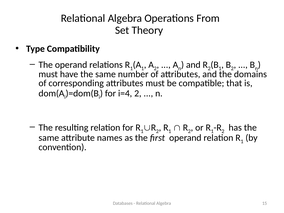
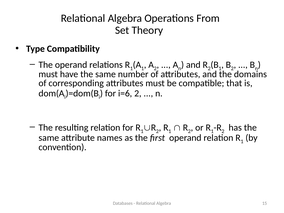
i=4: i=4 -> i=6
